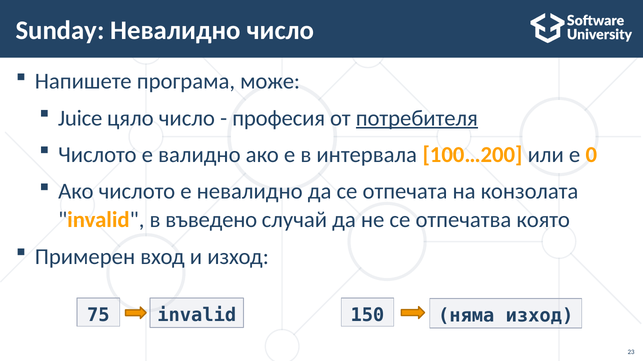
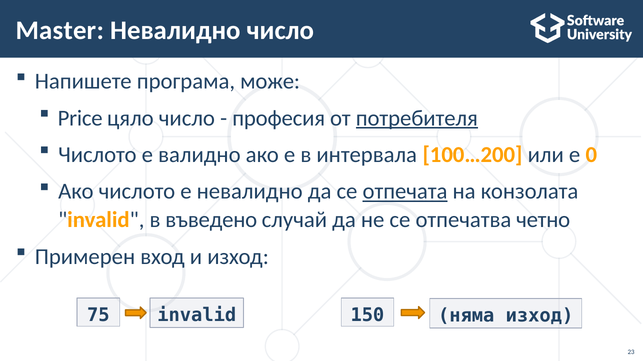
Sunday: Sunday -> Master
Juice: Juice -> Price
отпечата underline: none -> present
която: която -> четно
